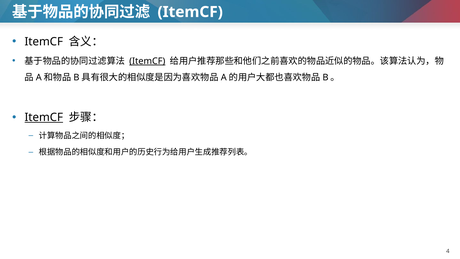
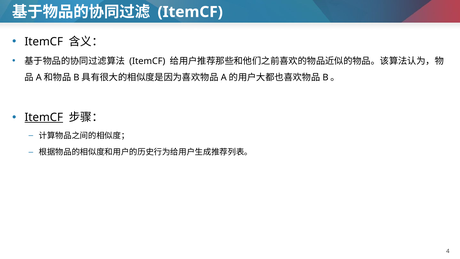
ItemCF at (147, 61) underline: present -> none
